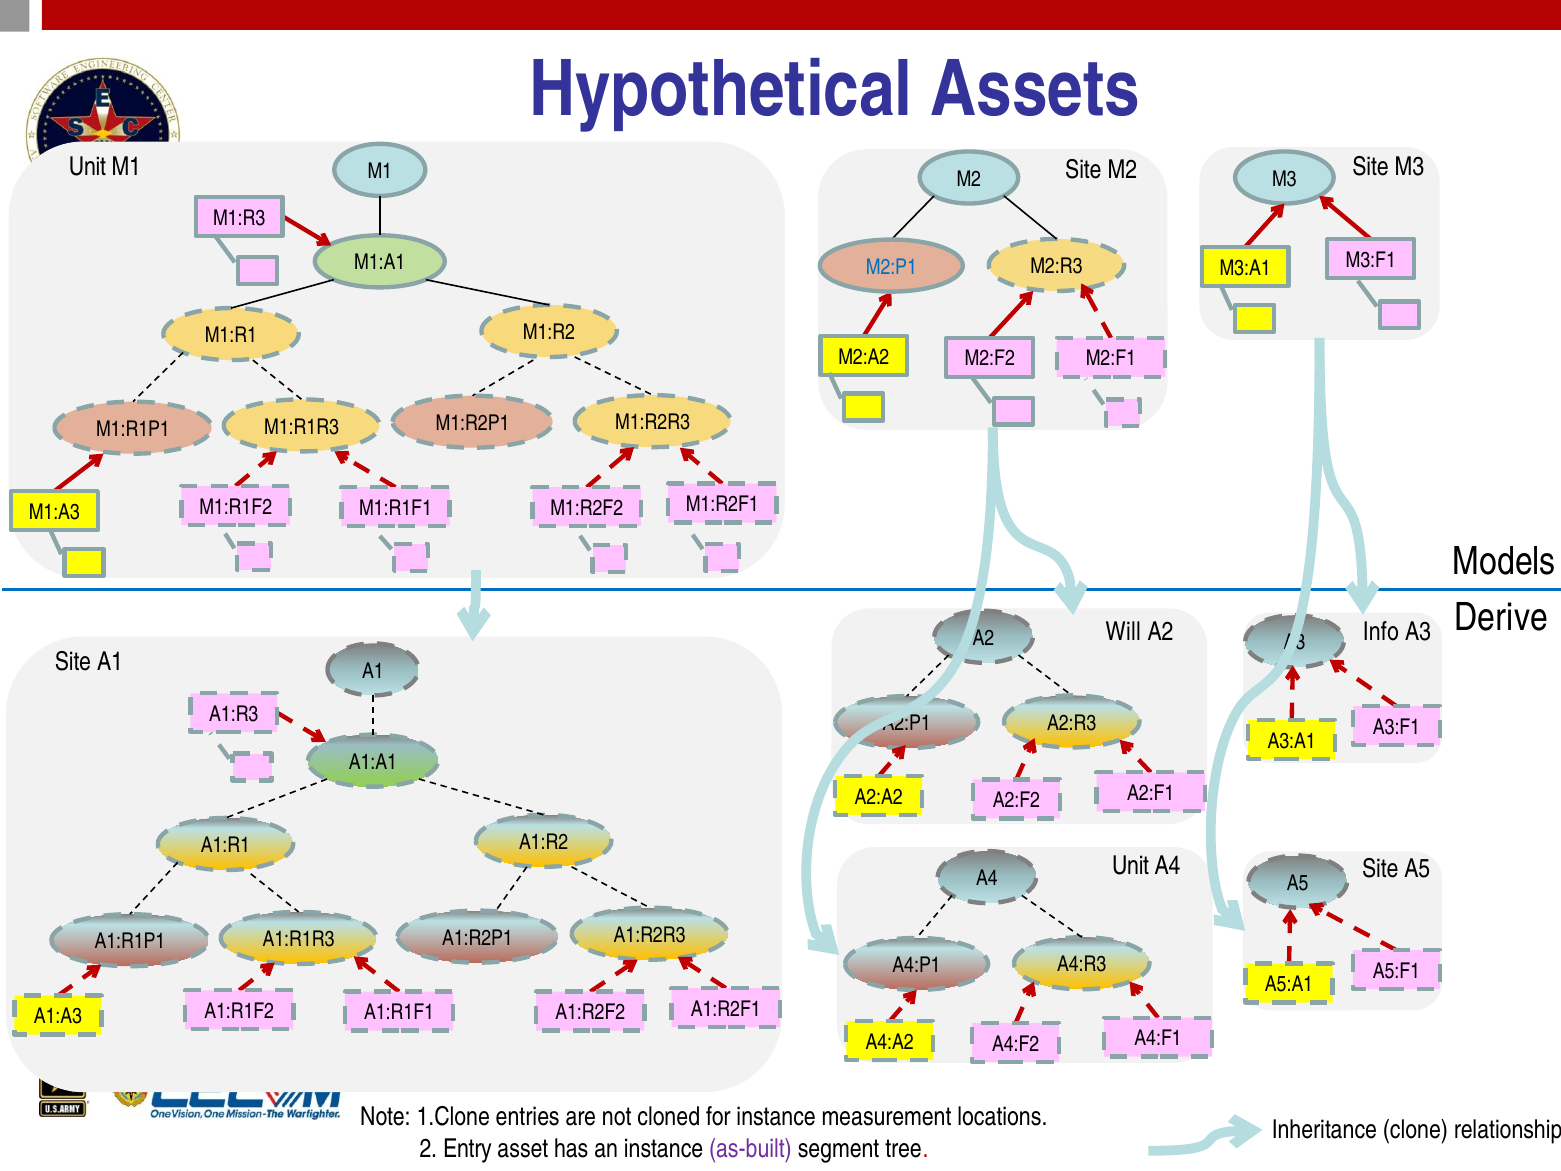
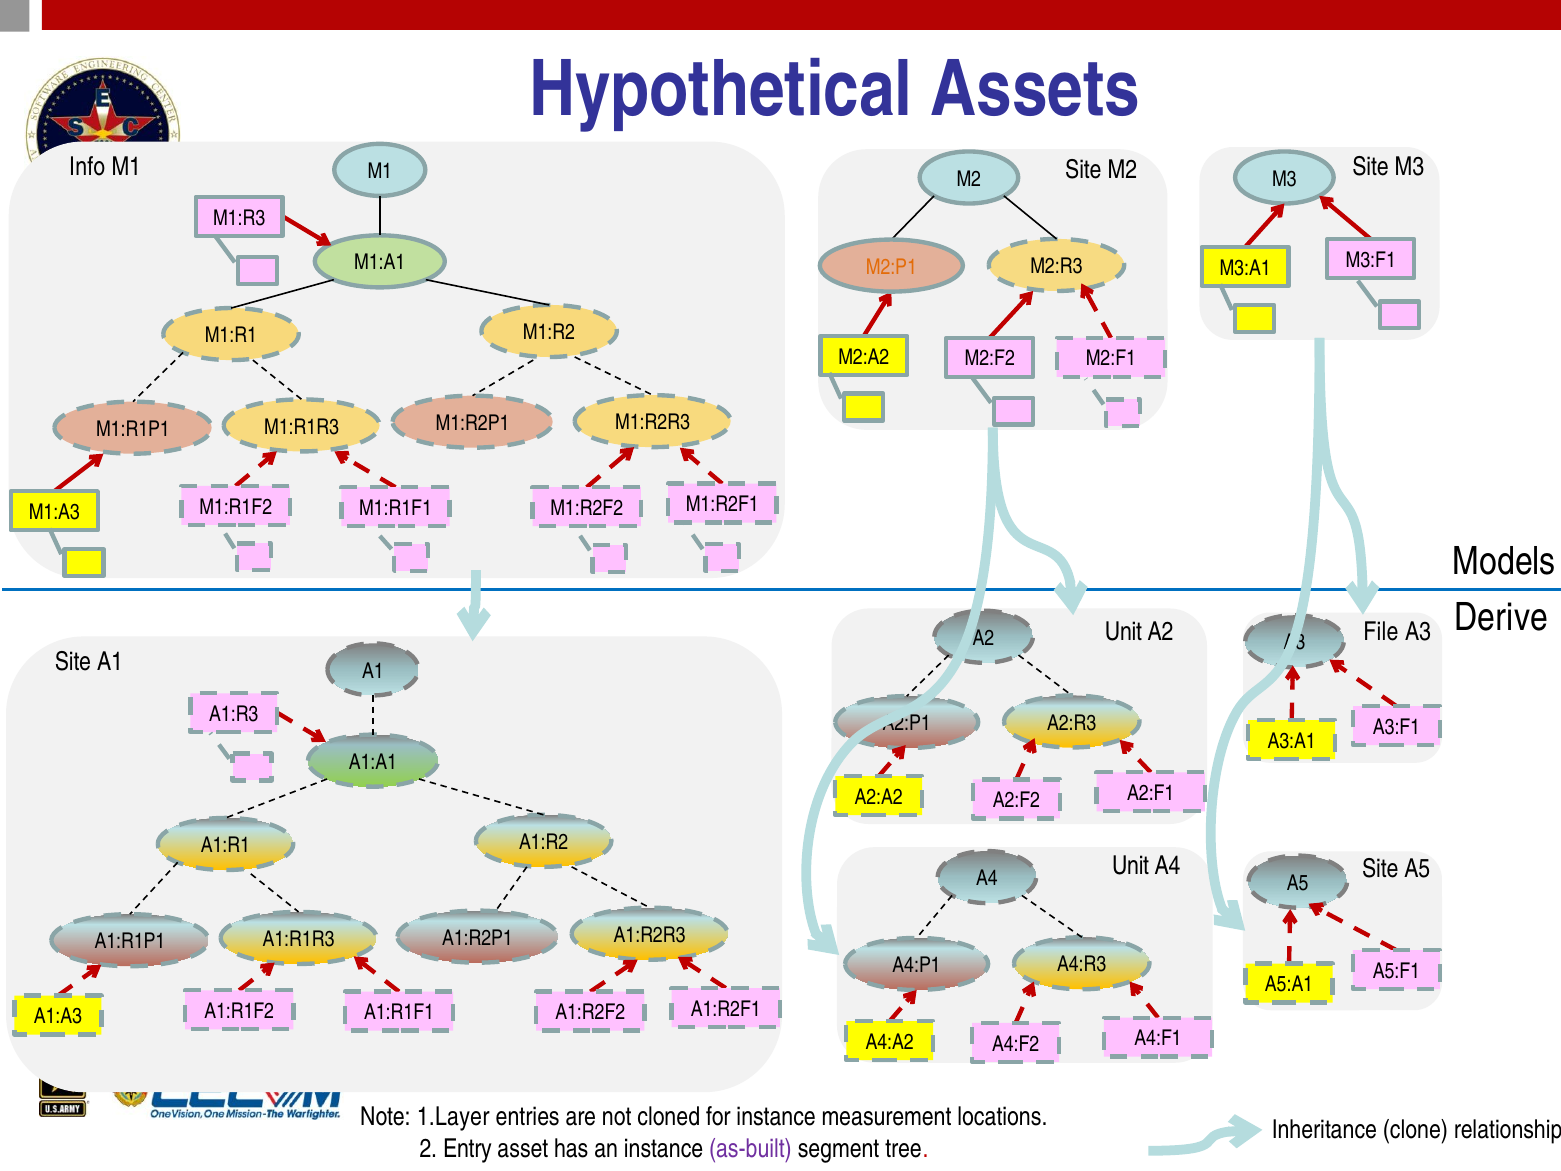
Unit at (87, 167): Unit -> Info
M2:P1 colour: blue -> orange
Will at (1123, 632): Will -> Unit
Info: Info -> File
1.Clone: 1.Clone -> 1.Layer
